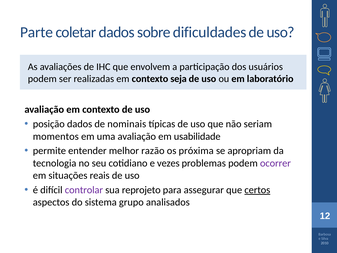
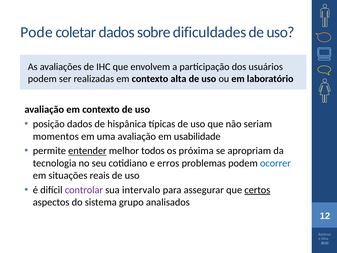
Parte: Parte -> Pode
seja: seja -> alta
nominais: nominais -> hispânica
entender underline: none -> present
razão: razão -> todos
vezes: vezes -> erros
ocorrer colour: purple -> blue
reprojeto: reprojeto -> intervalo
